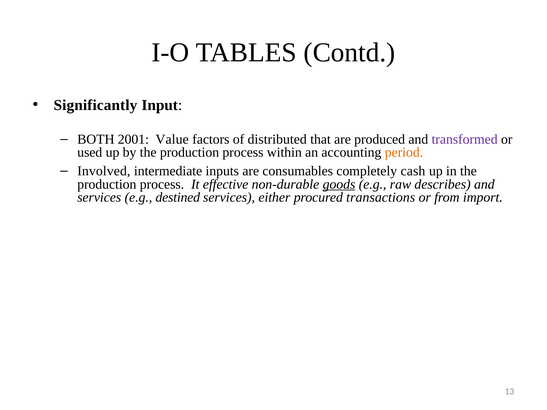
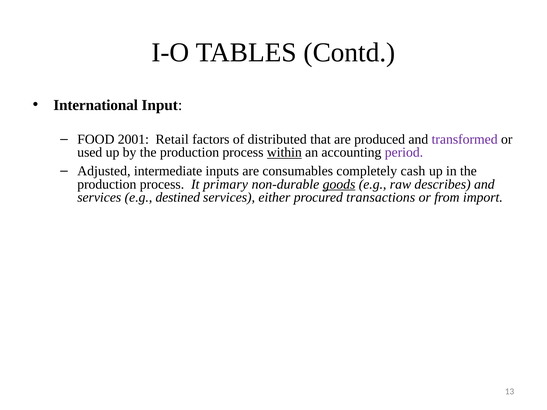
Significantly: Significantly -> International
BOTH: BOTH -> FOOD
Value: Value -> Retail
within underline: none -> present
period colour: orange -> purple
Involved: Involved -> Adjusted
effective: effective -> primary
